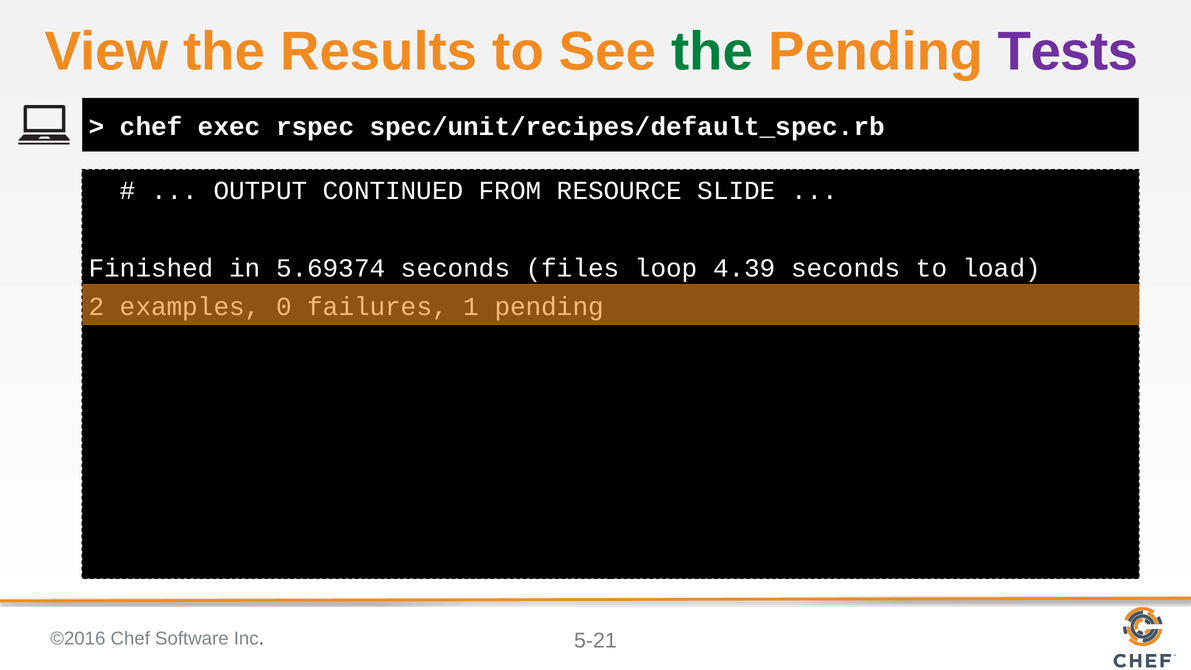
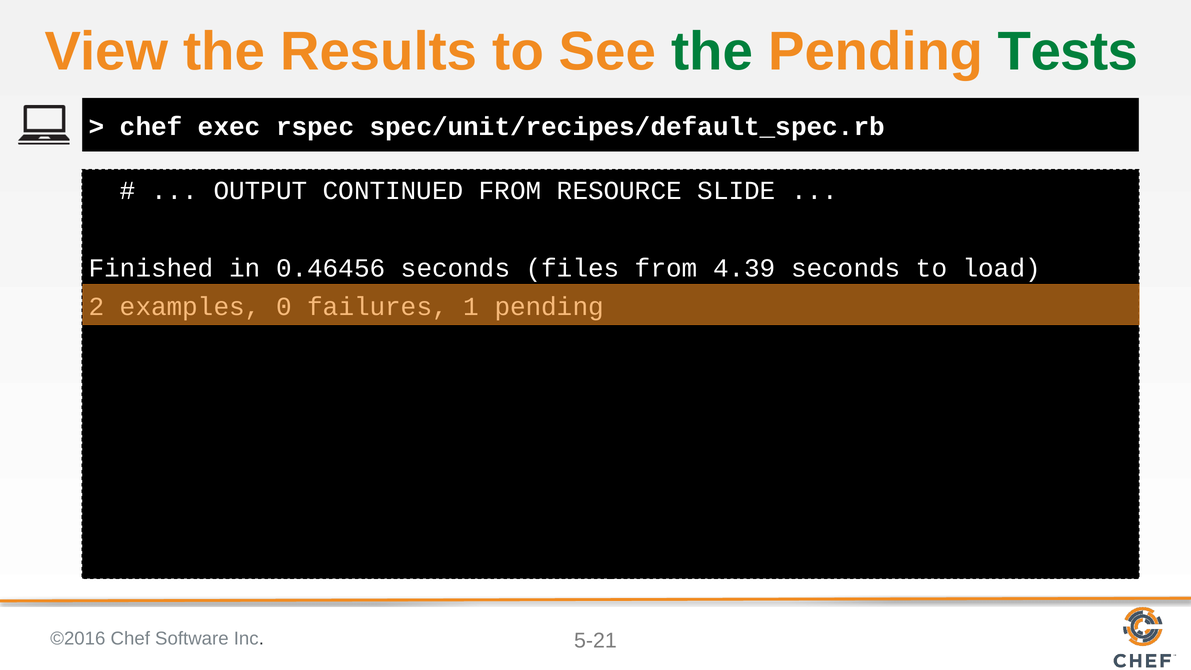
Tests colour: purple -> green
5.69374: 5.69374 -> 0.46456
files loop: loop -> from
